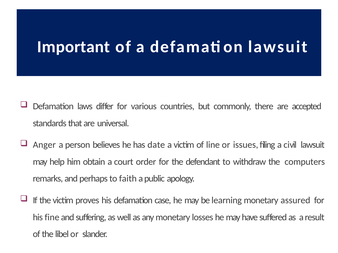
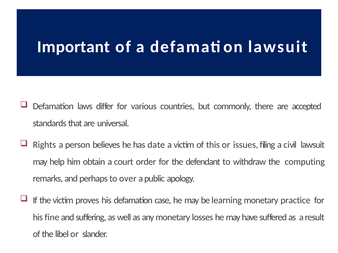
Anger: Anger -> Rights
line: line -> this
computers: computers -> computing
faith: faith -> over
assured: assured -> practice
